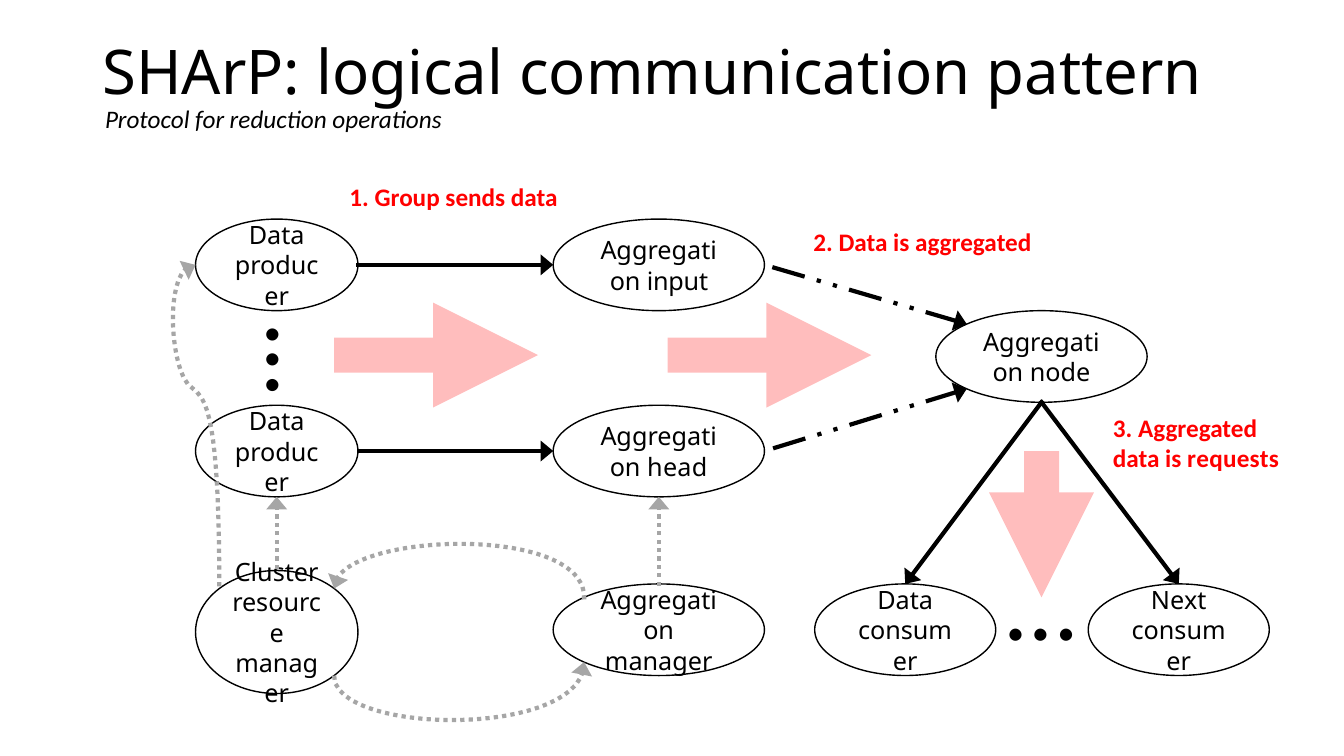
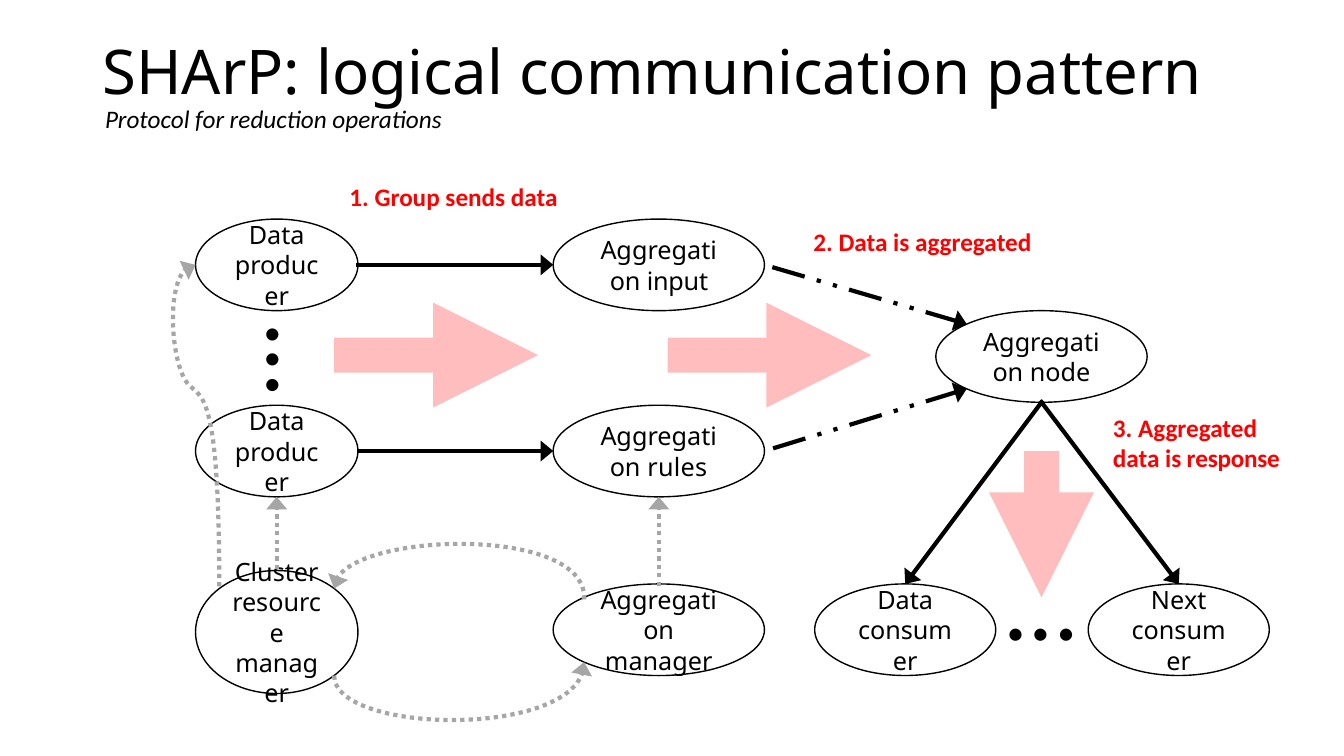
requests: requests -> response
head: head -> rules
